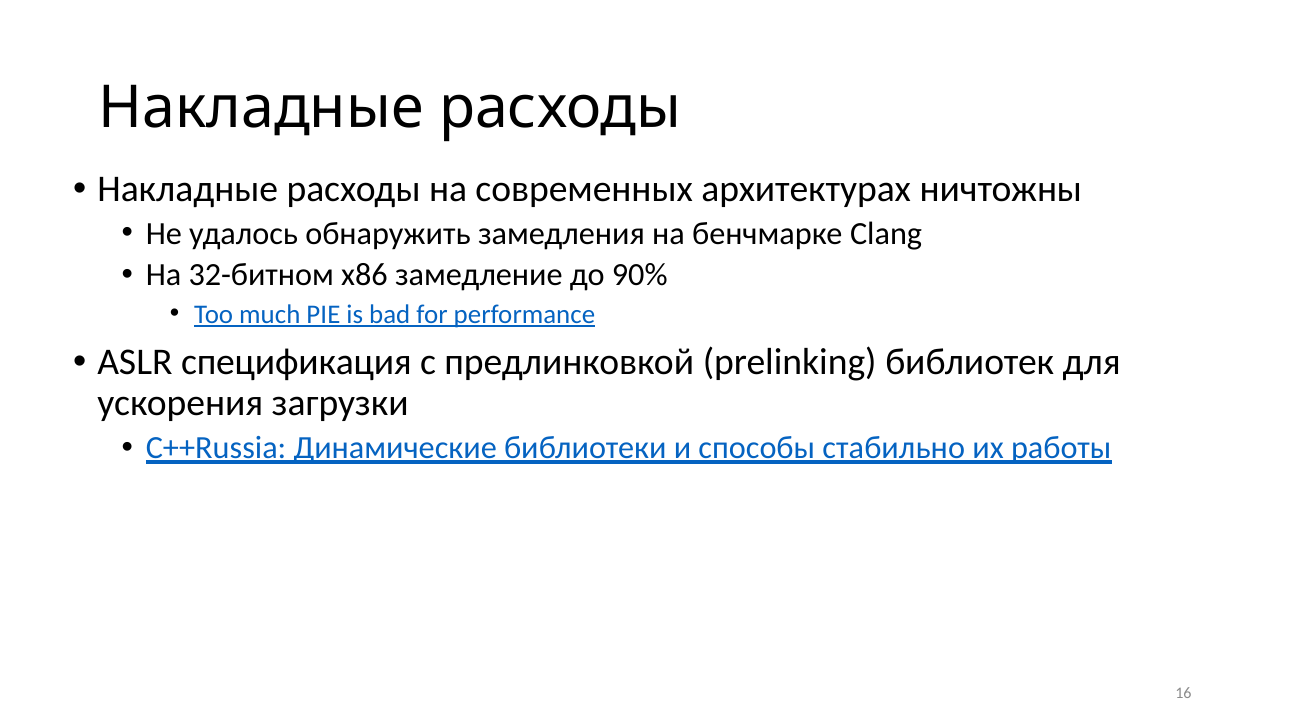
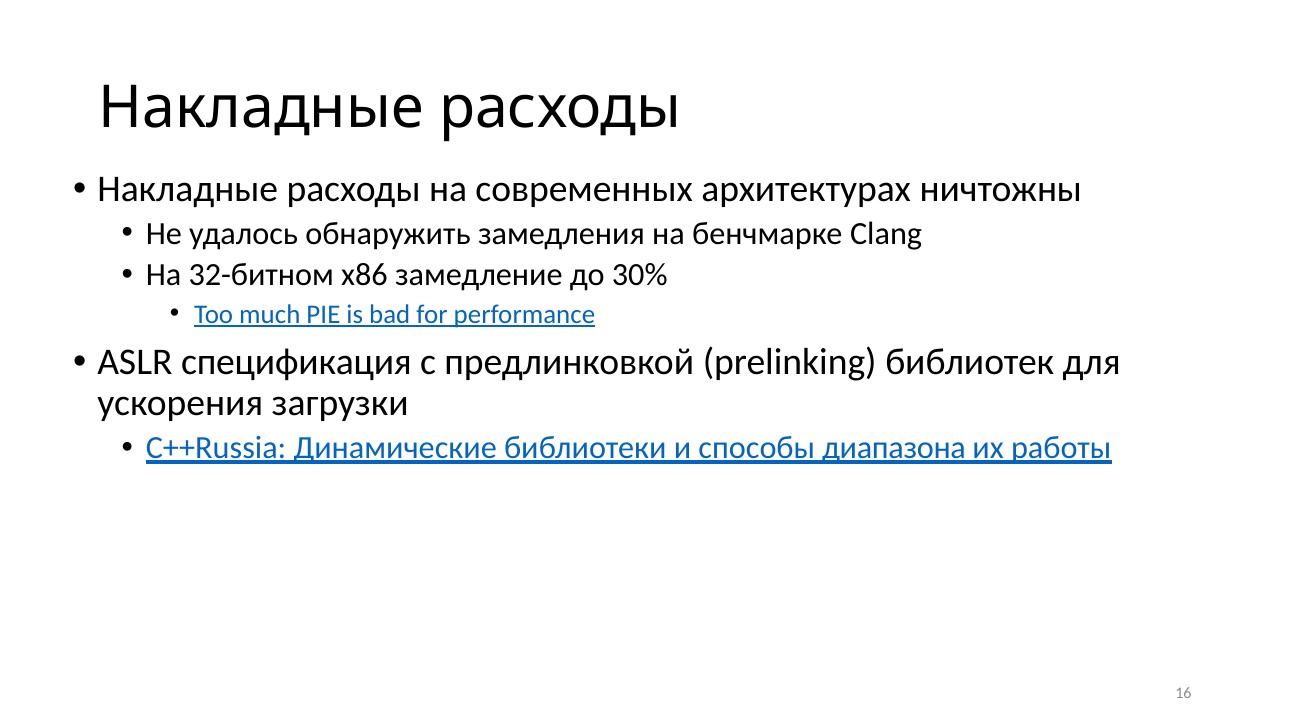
90%: 90% -> 30%
стабильно: стабильно -> диапазона
